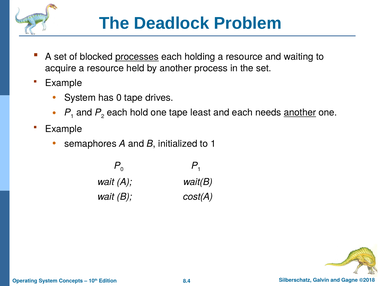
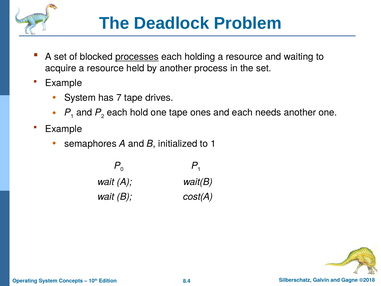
has 0: 0 -> 7
least: least -> ones
another at (300, 112) underline: present -> none
